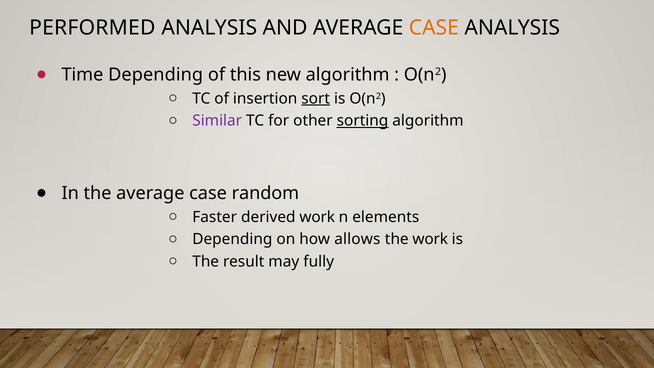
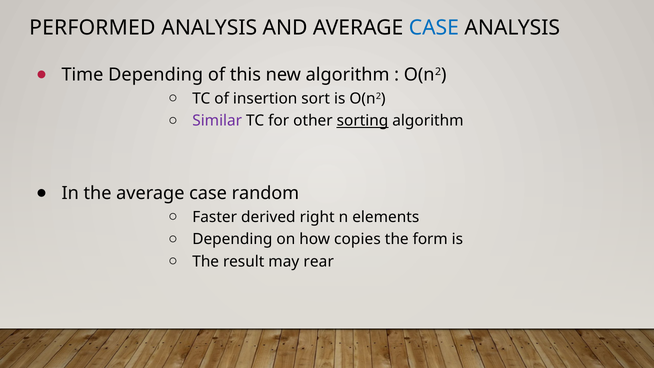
CASE at (434, 28) colour: orange -> blue
sort underline: present -> none
derived work: work -> right
allows: allows -> copies
the work: work -> form
fully: fully -> rear
